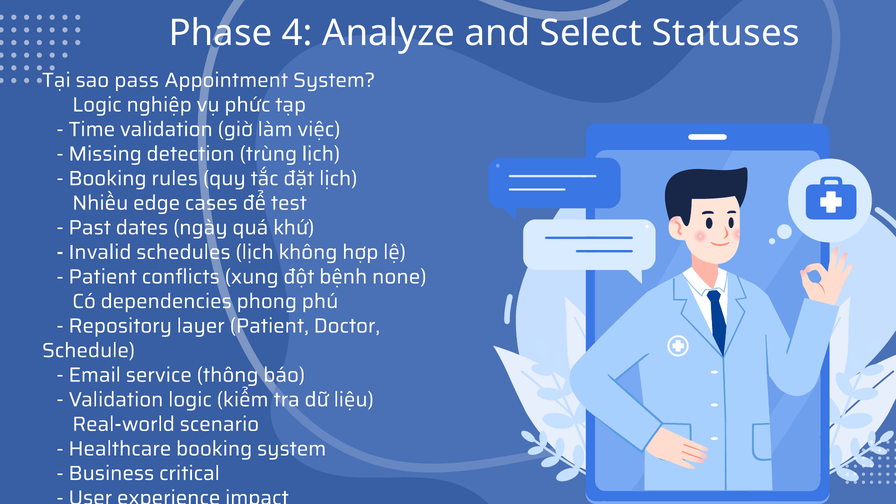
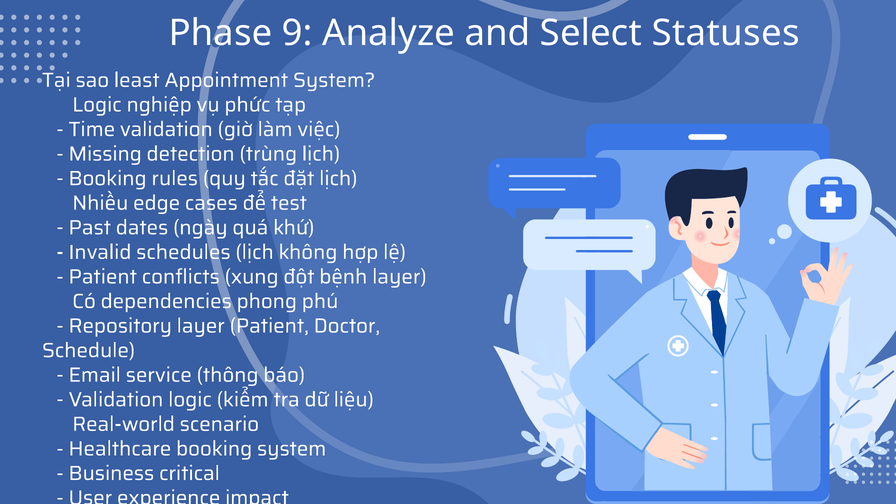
4: 4 -> 9
pass: pass -> least
bệnh none: none -> layer
